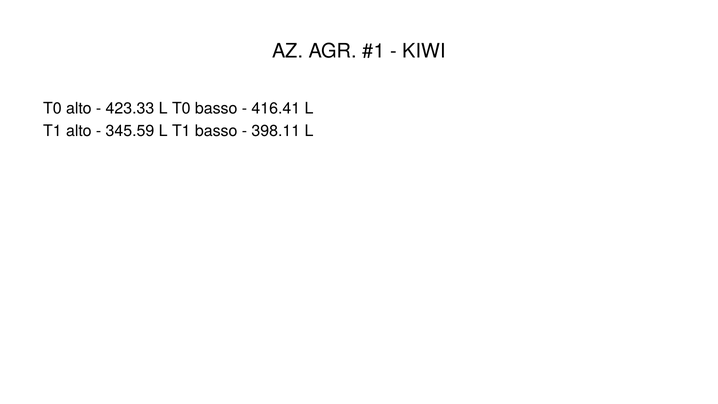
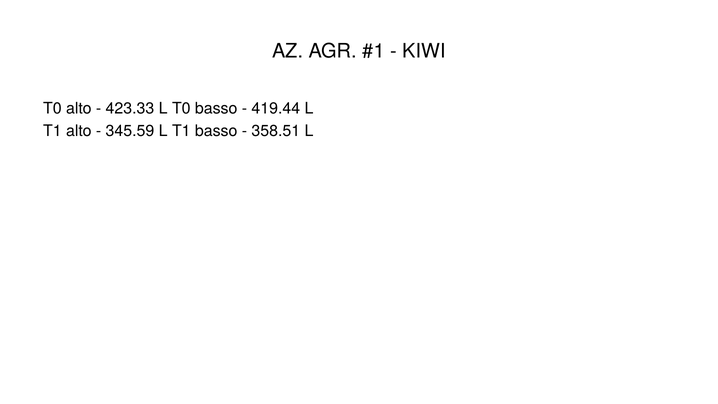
416.41: 416.41 -> 419.44
398.11: 398.11 -> 358.51
